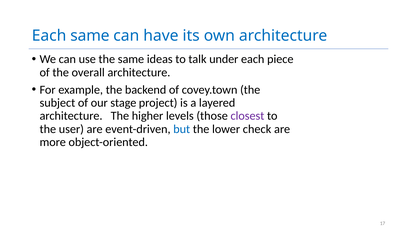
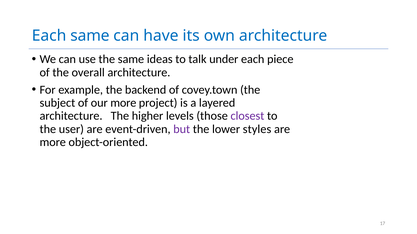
our stage: stage -> more
but colour: blue -> purple
check: check -> styles
